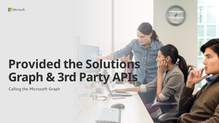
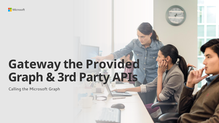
Provided: Provided -> Gateway
Solutions: Solutions -> Provided
